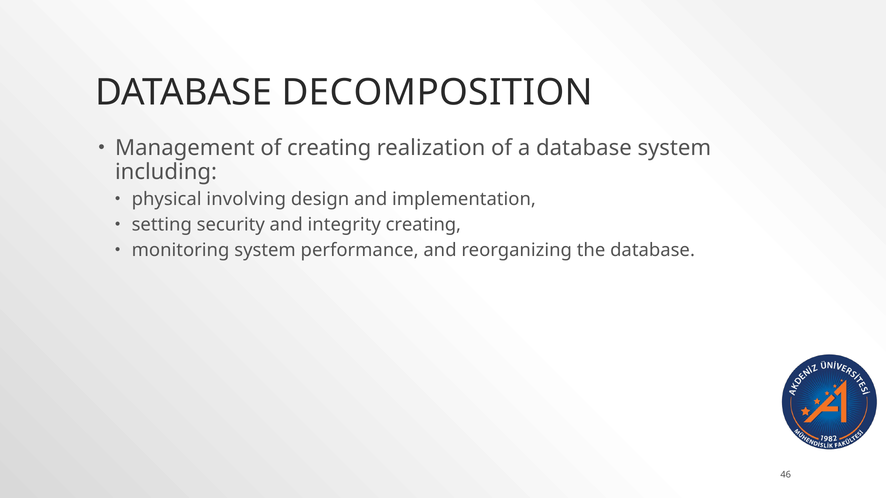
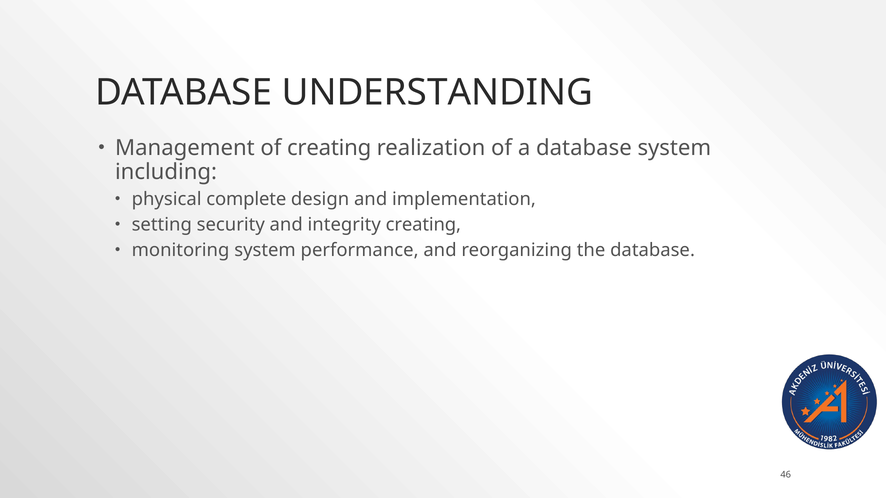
DECOMPOSITION: DECOMPOSITION -> UNDERSTANDING
involving: involving -> complete
